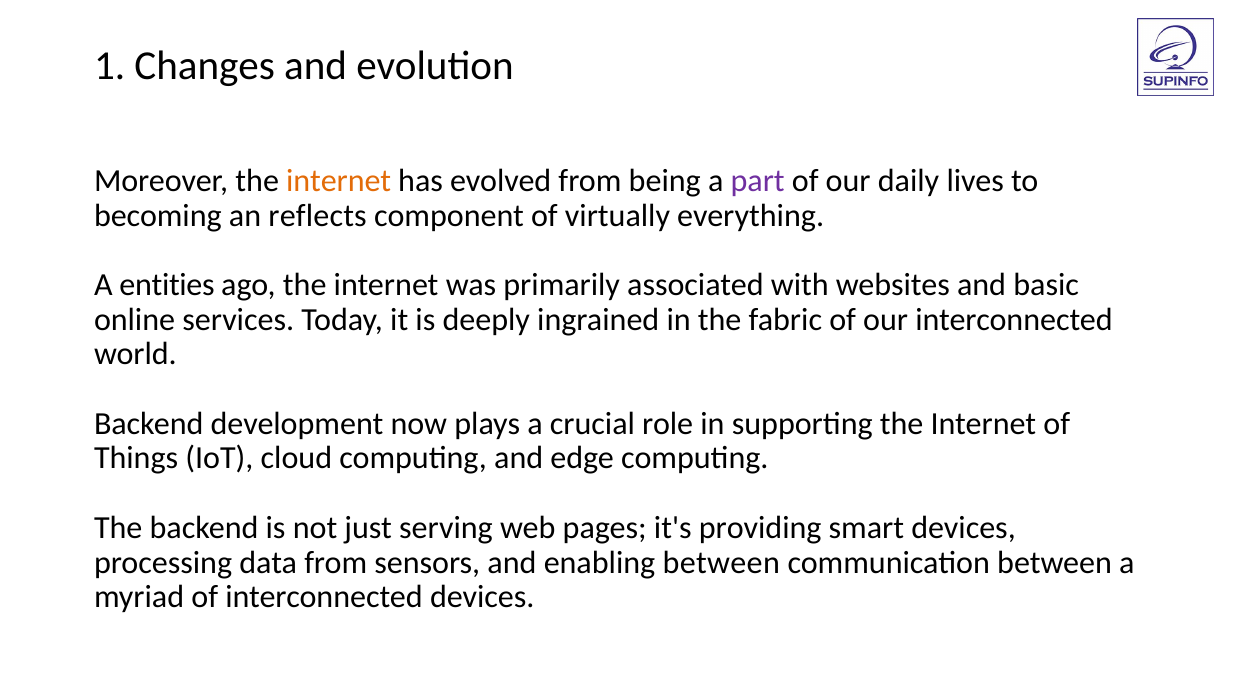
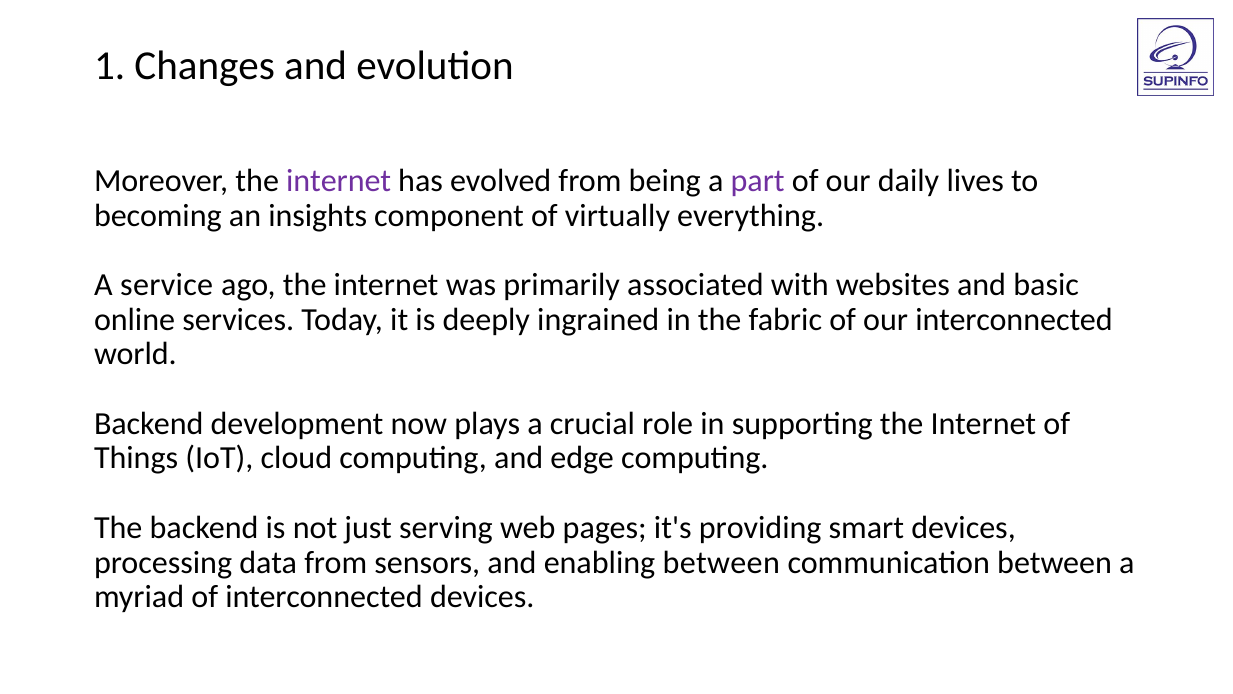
internet at (339, 181) colour: orange -> purple
reflects: reflects -> insights
entities: entities -> service
